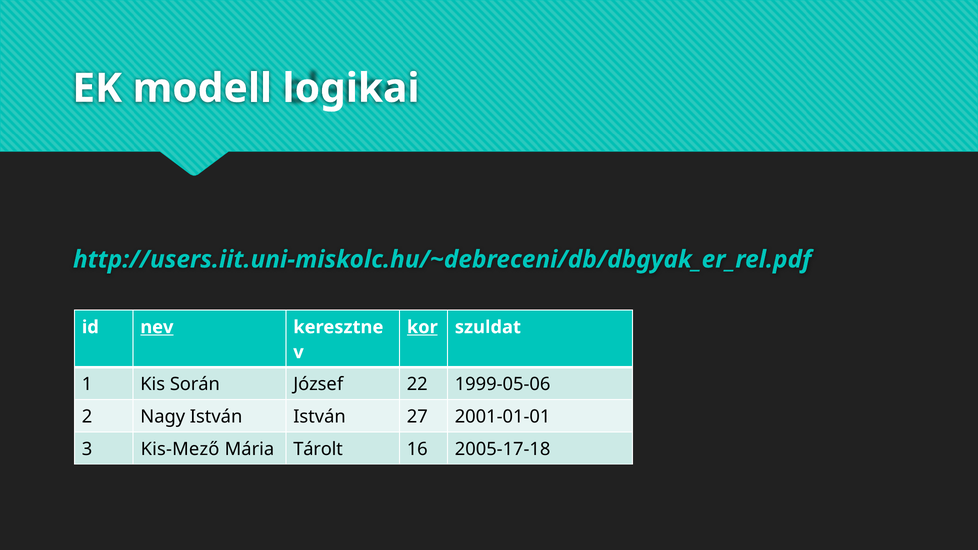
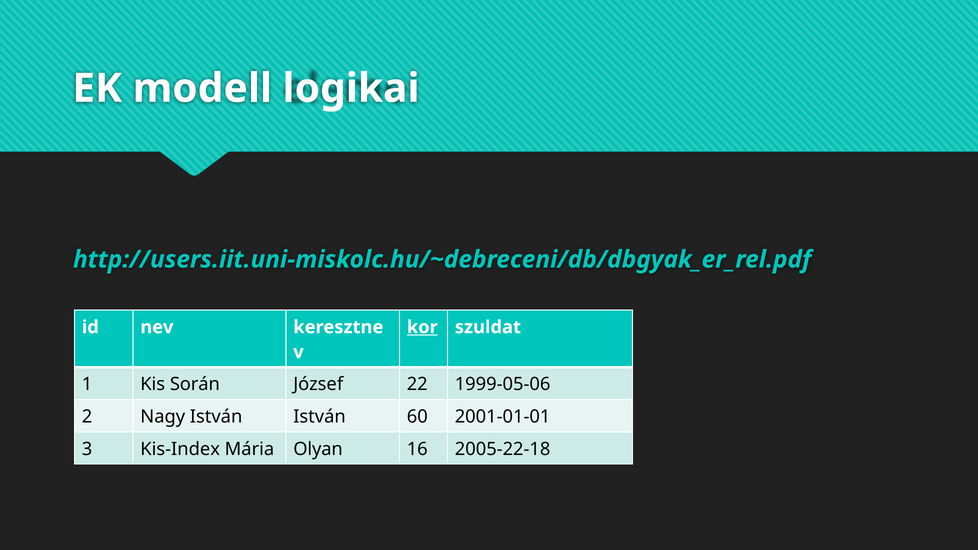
nev underline: present -> none
27: 27 -> 60
Kis-Mező: Kis-Mező -> Kis-Index
Tárolt: Tárolt -> Olyan
2005-17-18: 2005-17-18 -> 2005-22-18
